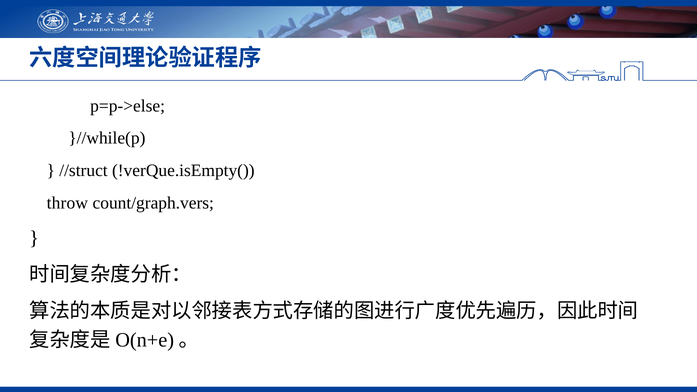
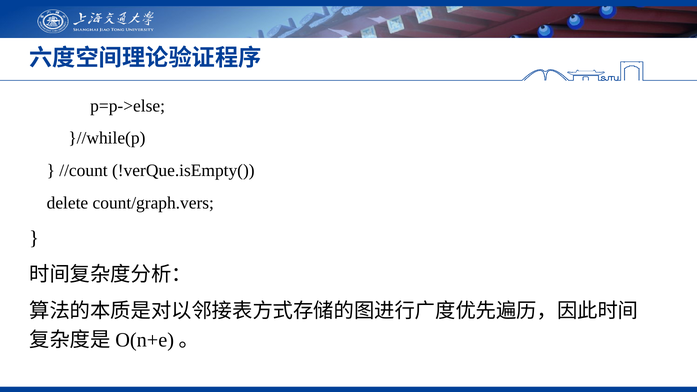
//struct: //struct -> //count
throw: throw -> delete
